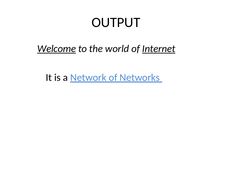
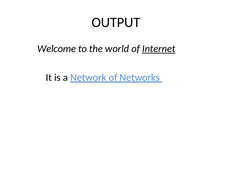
Welcome underline: present -> none
